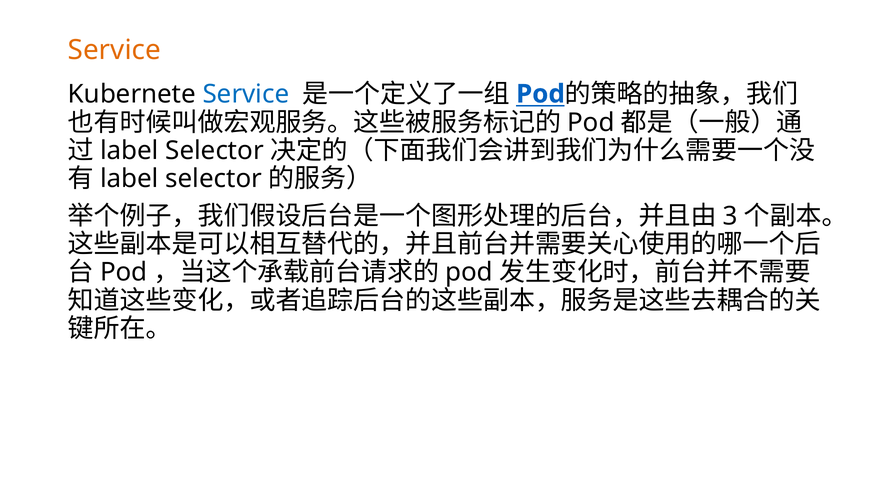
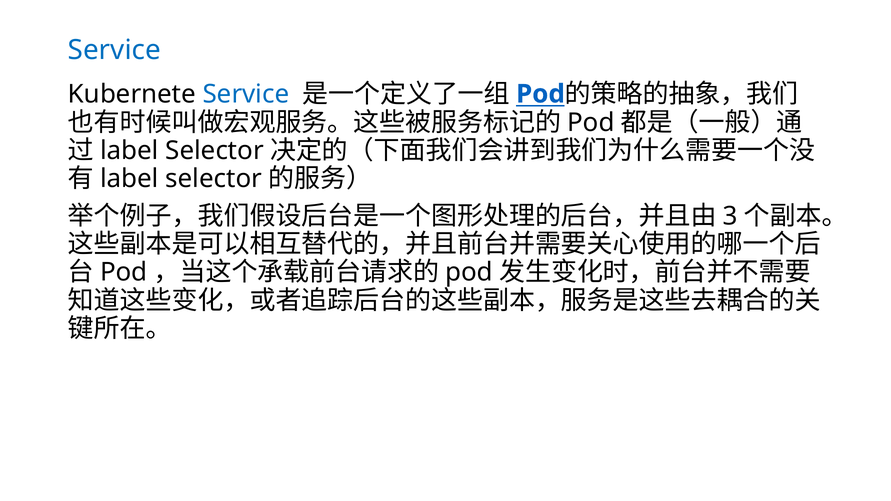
Service at (114, 50) colour: orange -> blue
